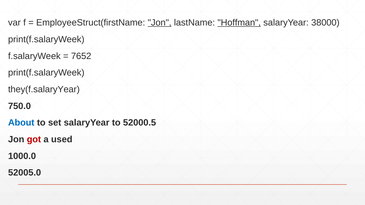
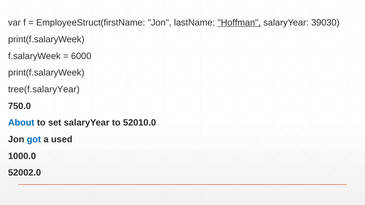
Jon at (160, 23) underline: present -> none
38000: 38000 -> 39030
7652: 7652 -> 6000
they(f.salaryYear: they(f.salaryYear -> tree(f.salaryYear
52000.5: 52000.5 -> 52010.0
got colour: red -> blue
52005.0: 52005.0 -> 52002.0
